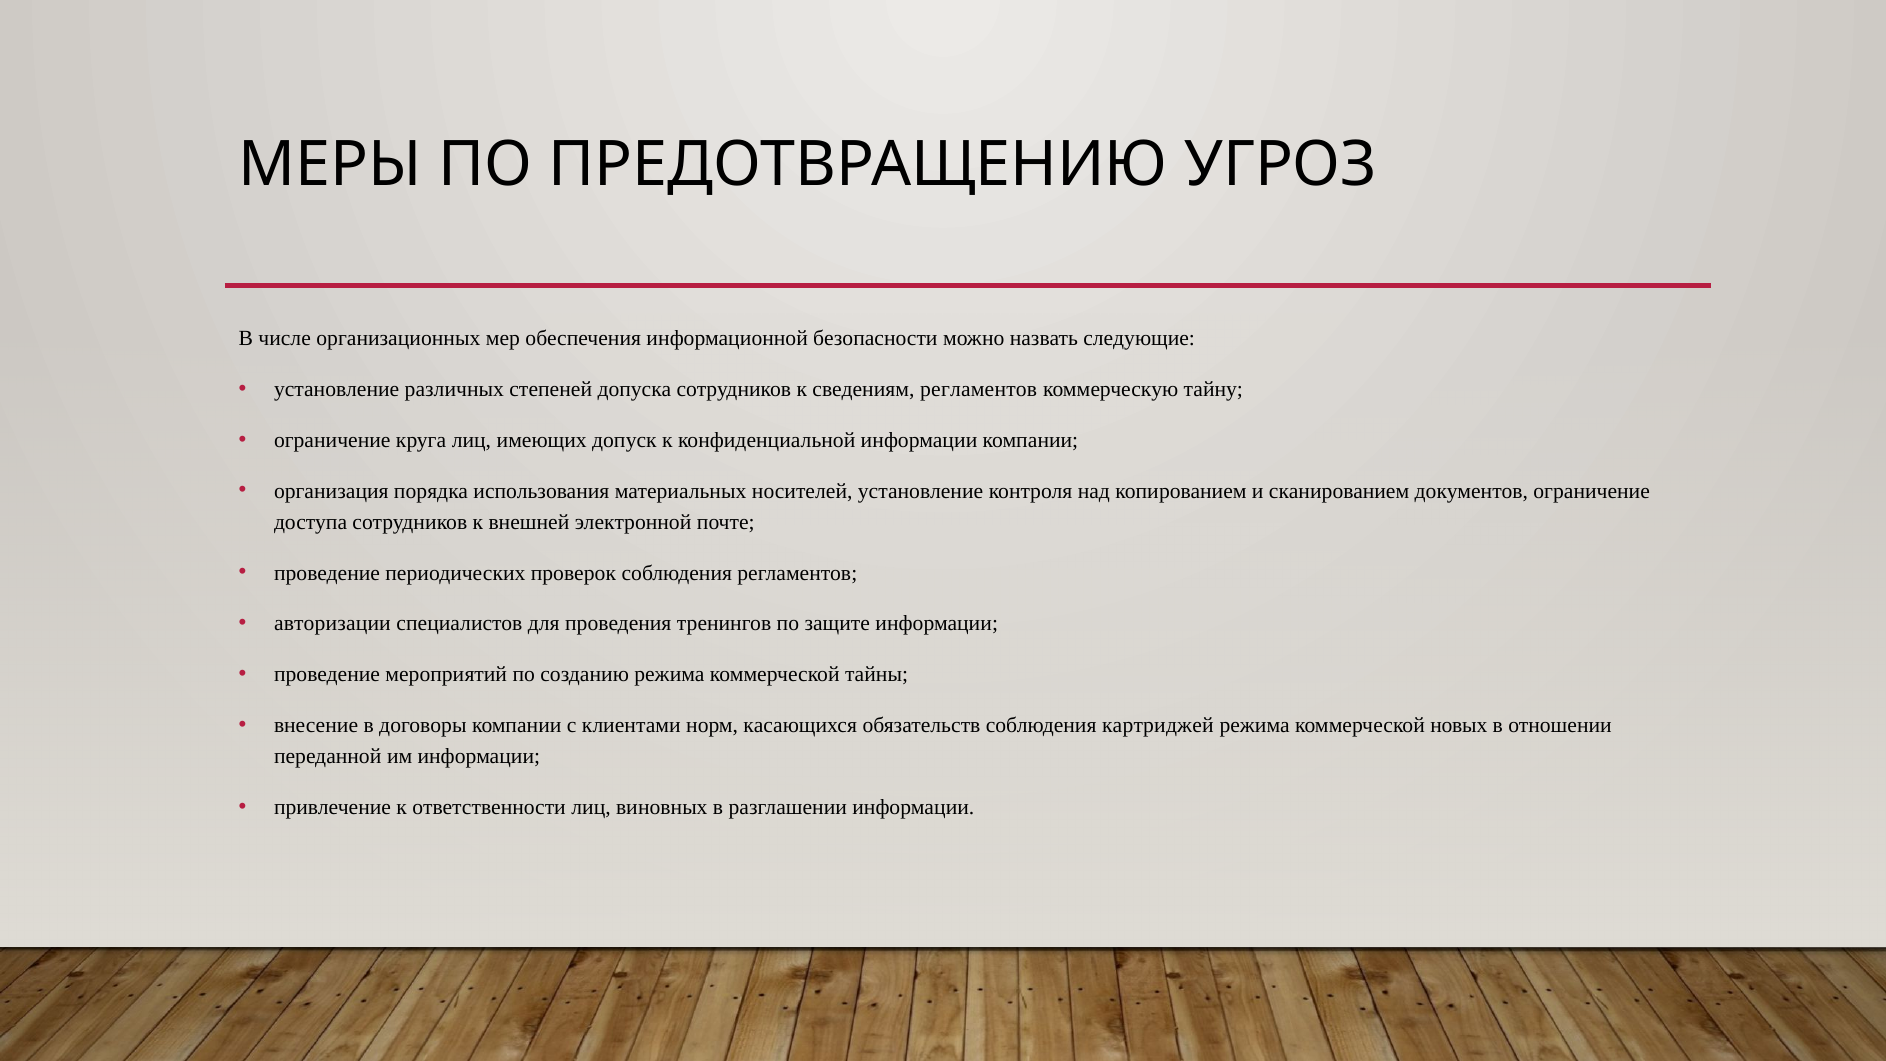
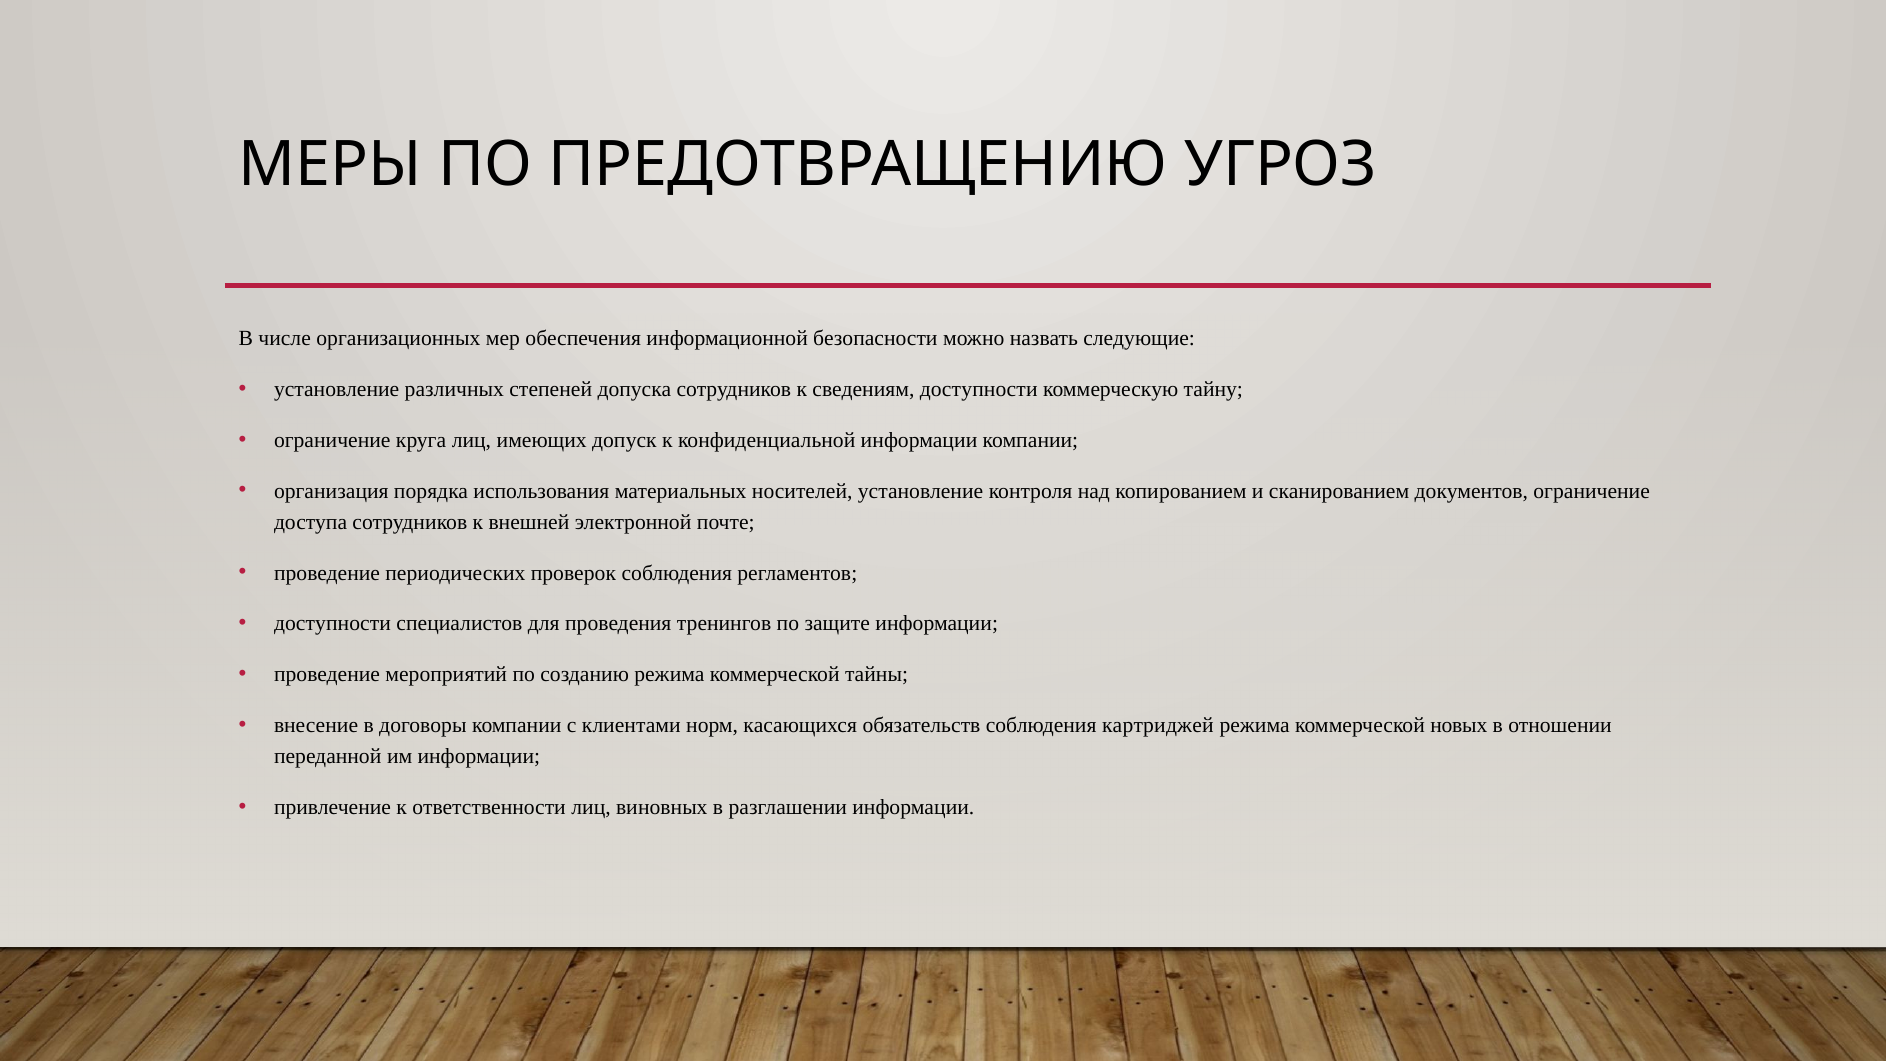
сведениям регламентов: регламентов -> доступности
авторизации at (332, 624): авторизации -> доступности
